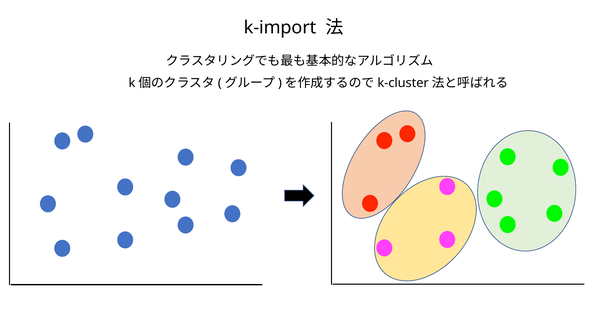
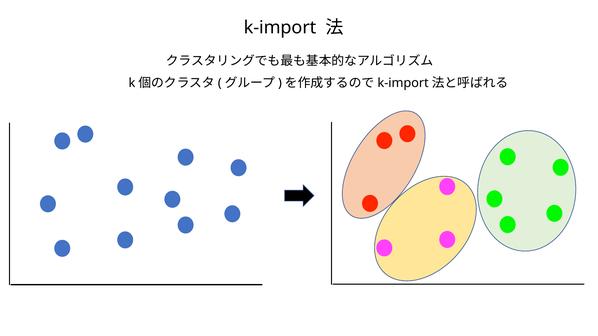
k-cluster at (403, 83): k-cluster -> k-import
